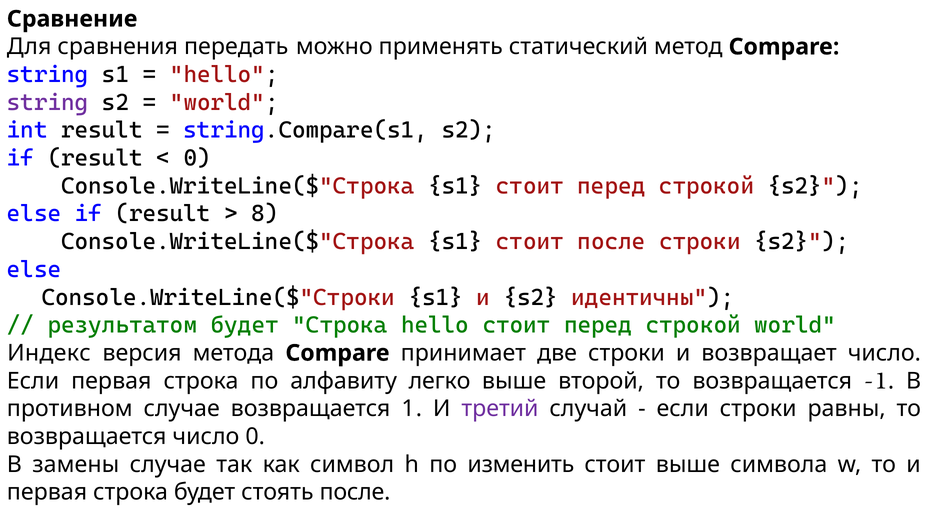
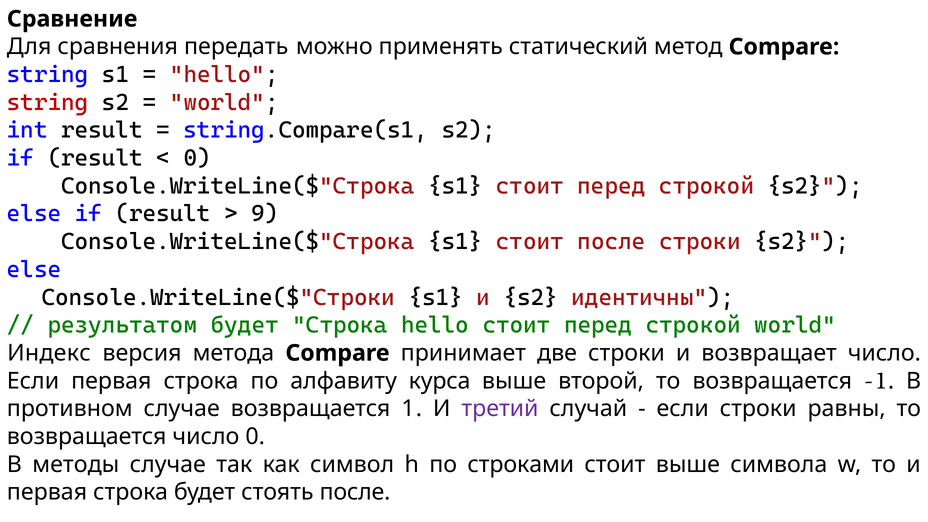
string at (48, 102) colour: purple -> red
8: 8 -> 9
легко: легко -> курса
замены: замены -> методы
изменить: изменить -> строками
